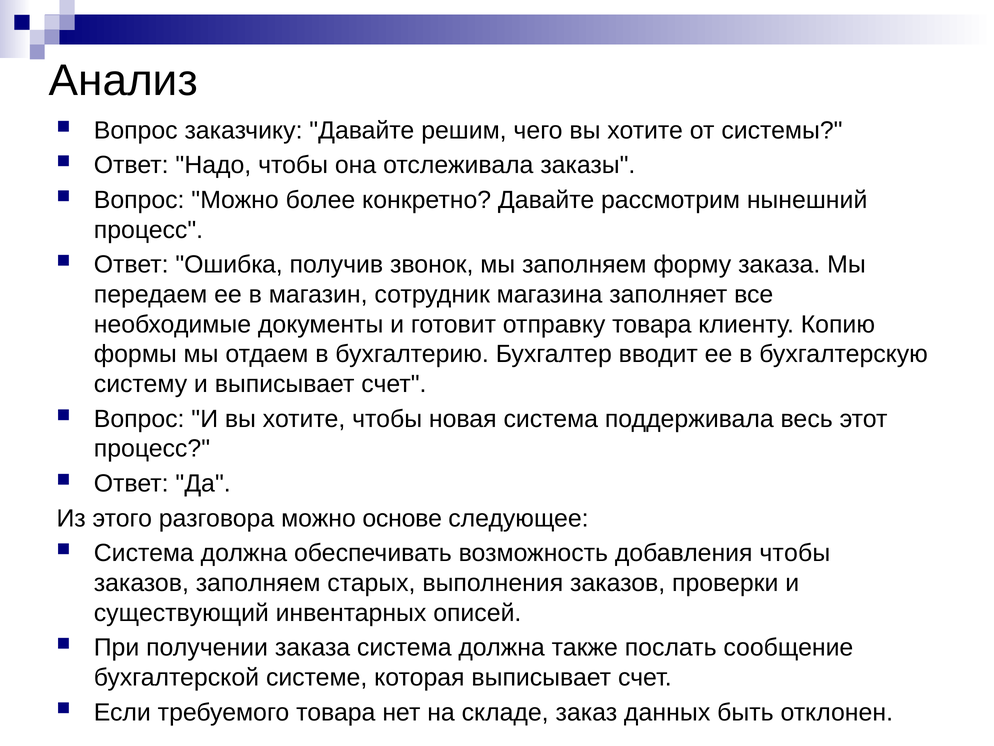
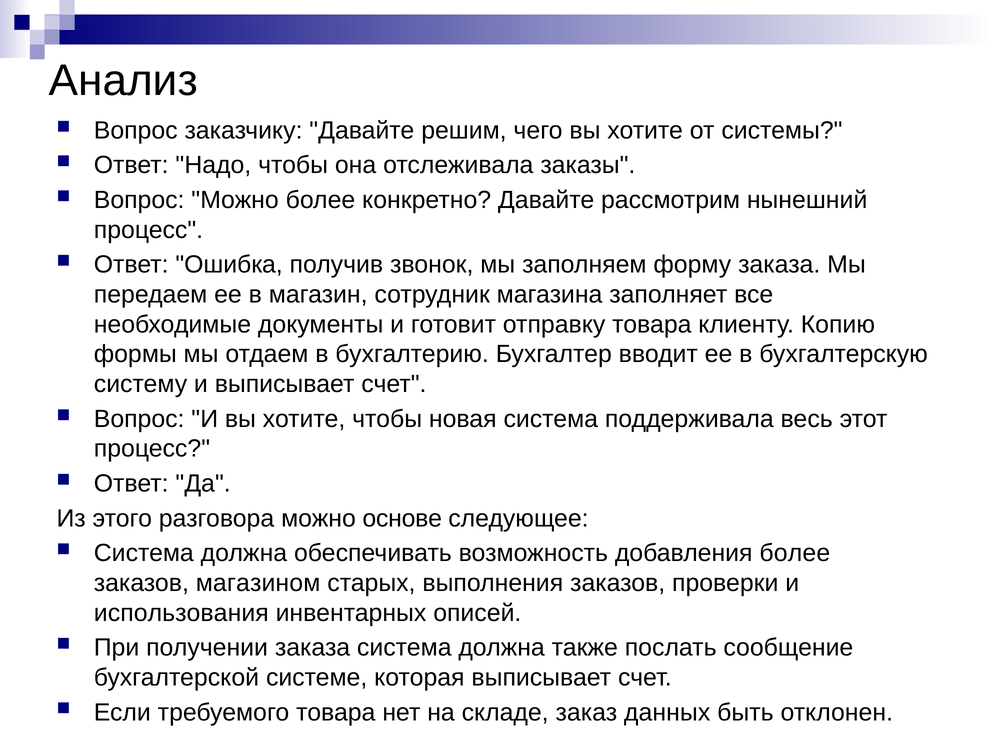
добавления чтобы: чтобы -> более
заказов заполняем: заполняем -> магазином
существующий: существующий -> использования
